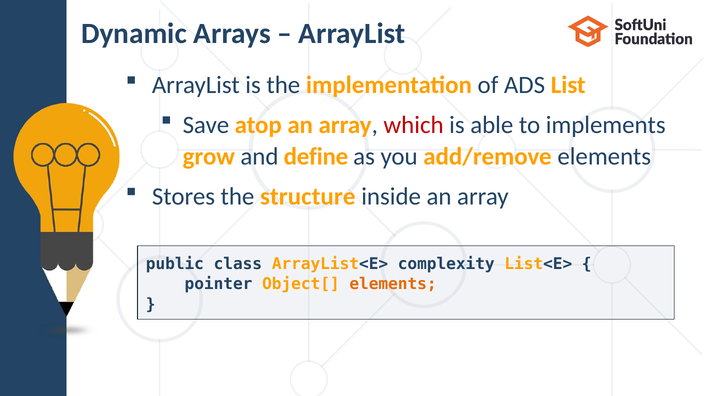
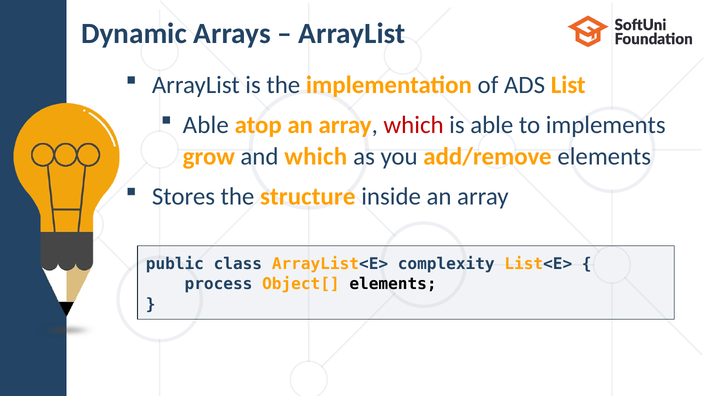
Save at (206, 125): Save -> Able
and define: define -> which
pointer: pointer -> process
elements at (393, 284) colour: orange -> black
